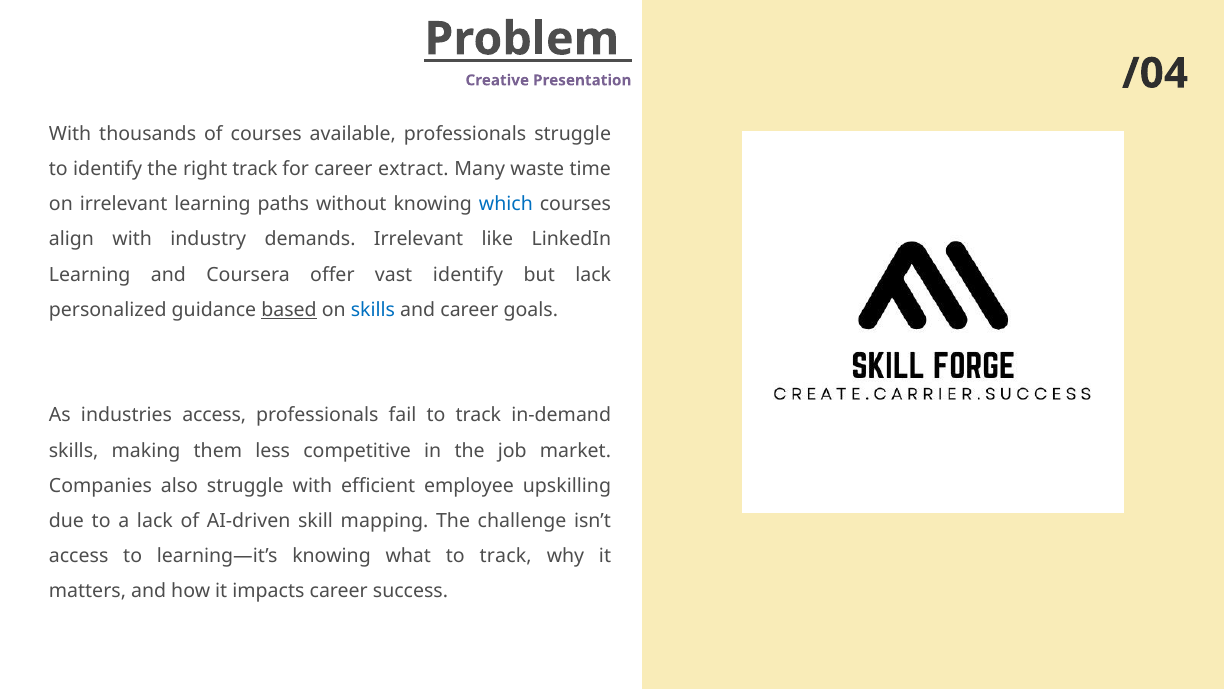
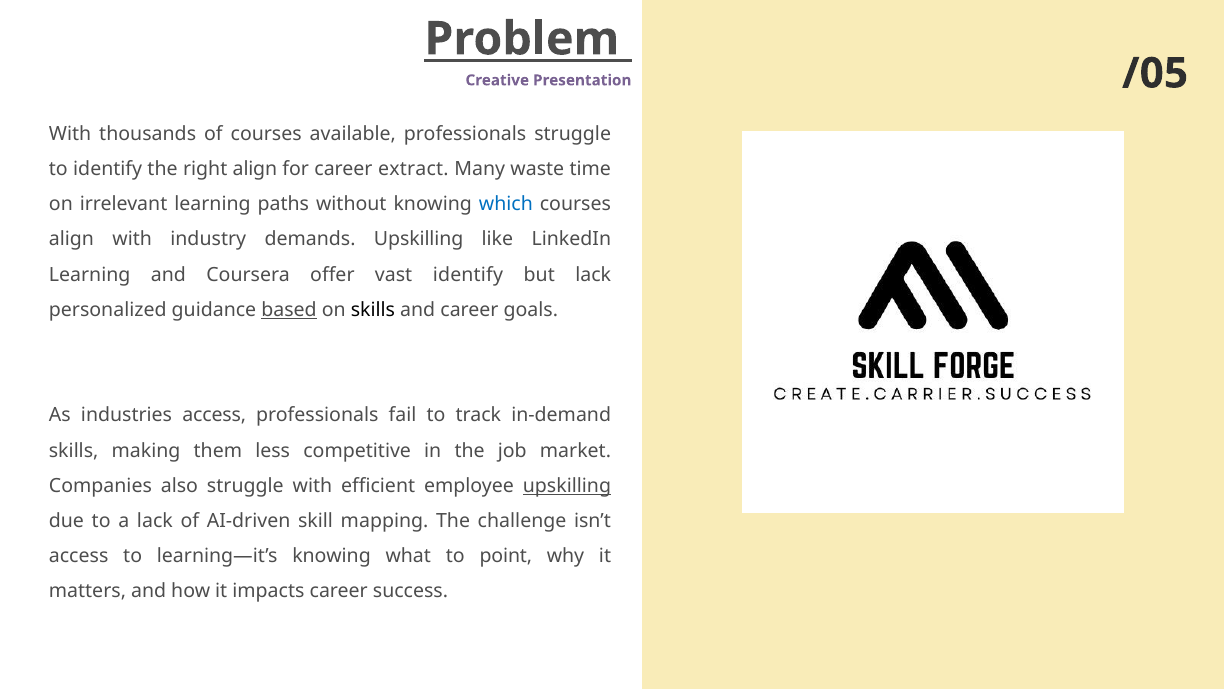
/04: /04 -> /05
right track: track -> align
demands Irrelevant: Irrelevant -> Upskilling
skills at (373, 310) colour: blue -> black
upskilling at (567, 485) underline: none -> present
what to track: track -> point
